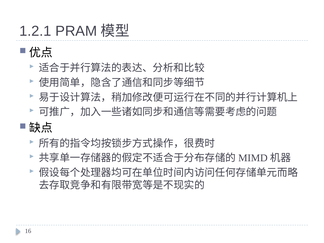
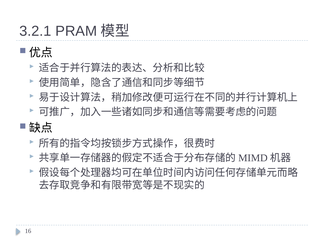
1.2.1: 1.2.1 -> 3.2.1
